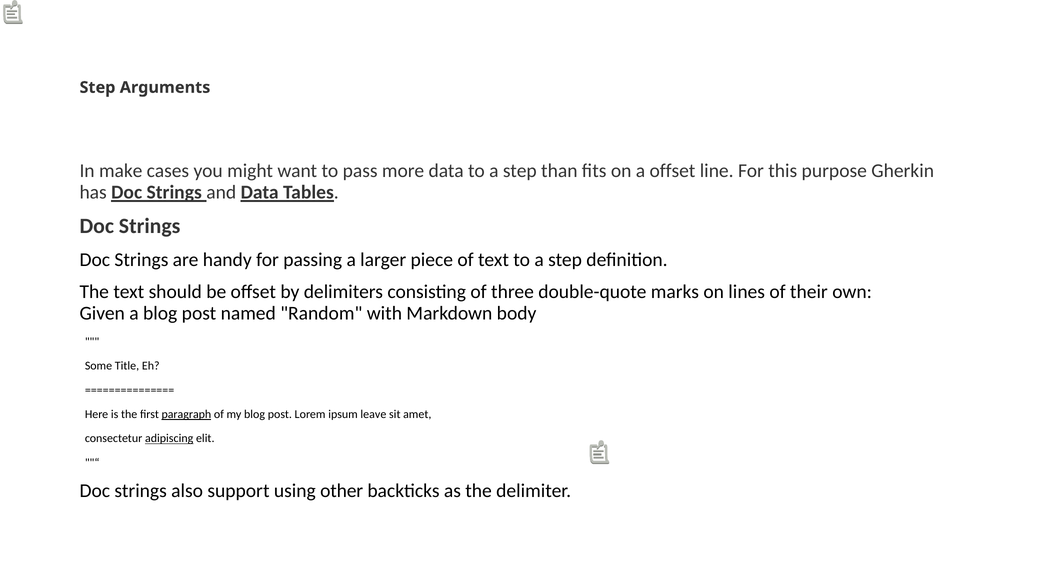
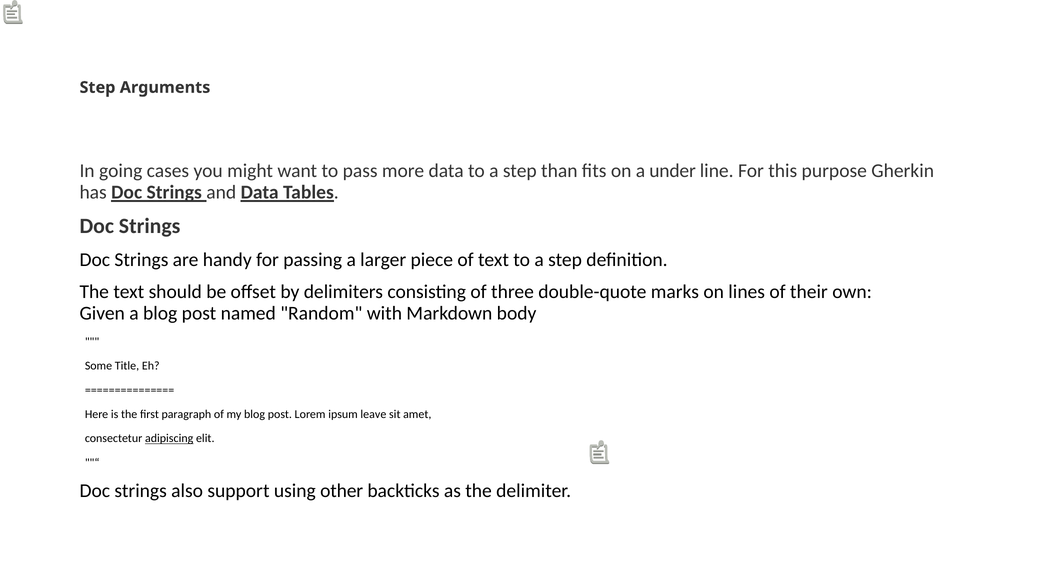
make: make -> going
a offset: offset -> under
paragraph underline: present -> none
